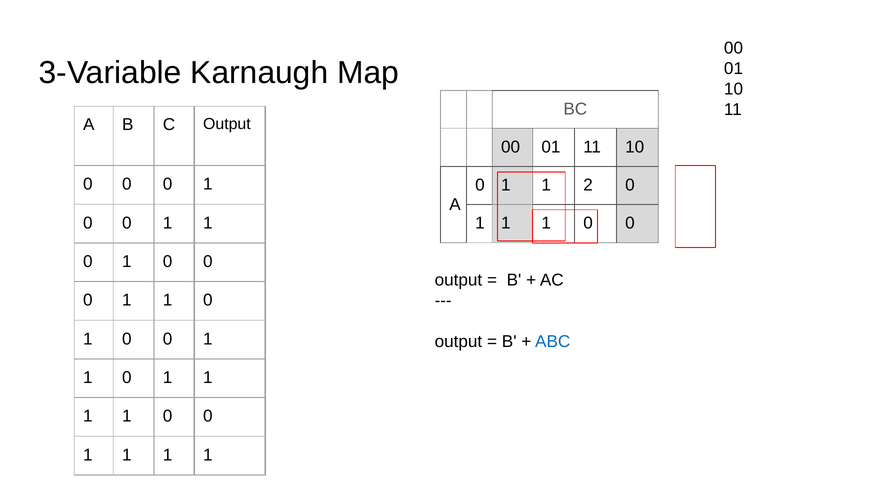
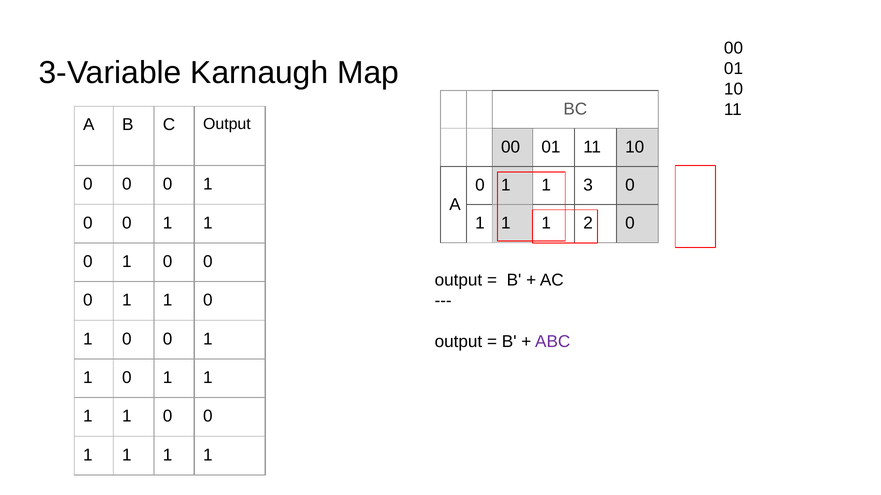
2: 2 -> 3
0 at (588, 223): 0 -> 2
ABC colour: blue -> purple
